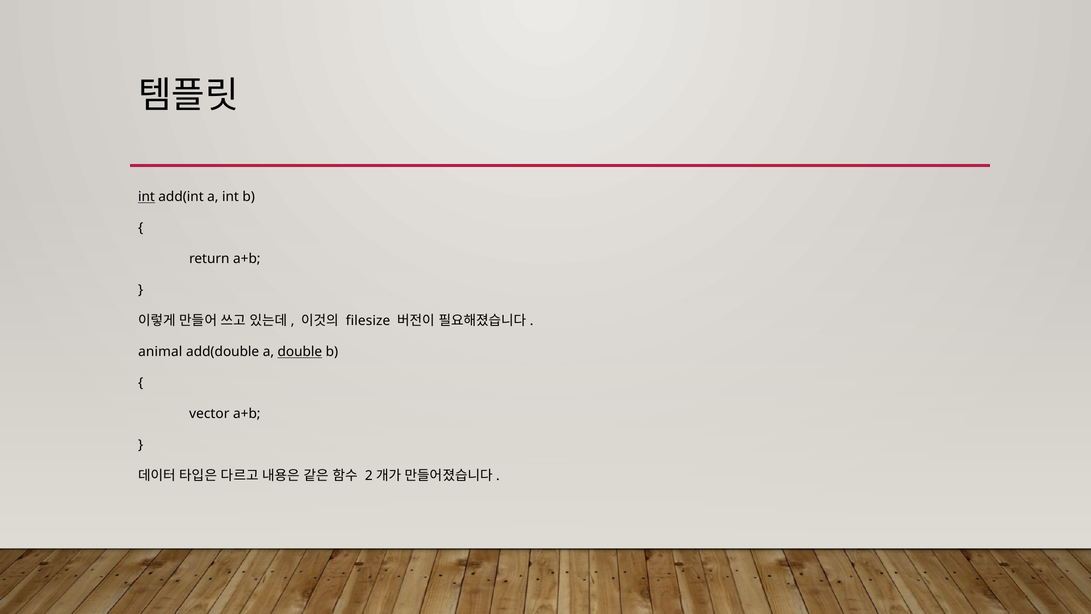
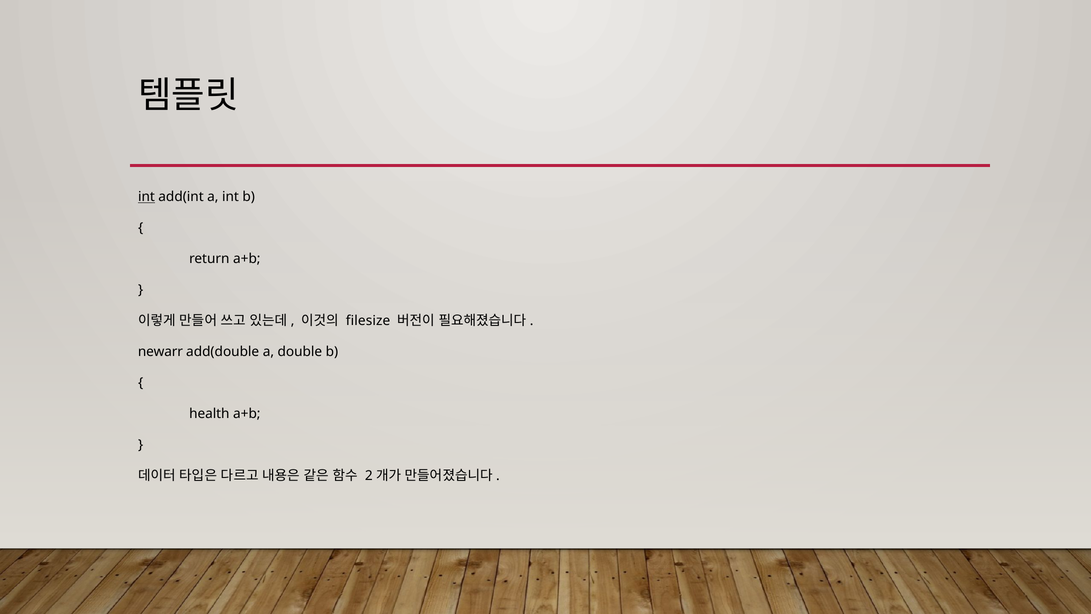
animal: animal -> newarr
double underline: present -> none
vector: vector -> health
